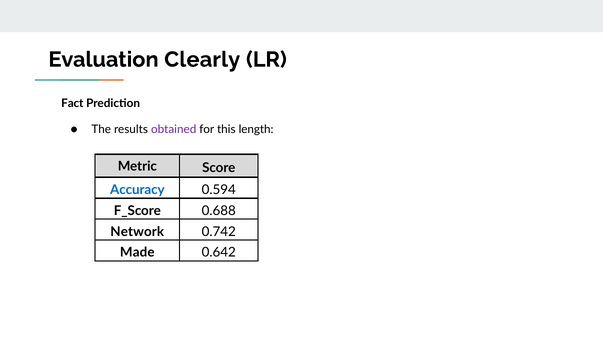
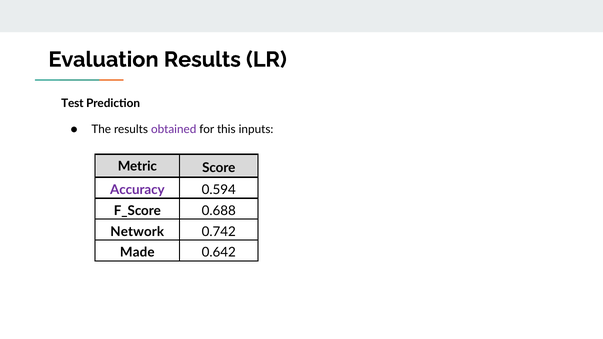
Evaluation Clearly: Clearly -> Results
Fact: Fact -> Test
length: length -> inputs
Accuracy colour: blue -> purple
